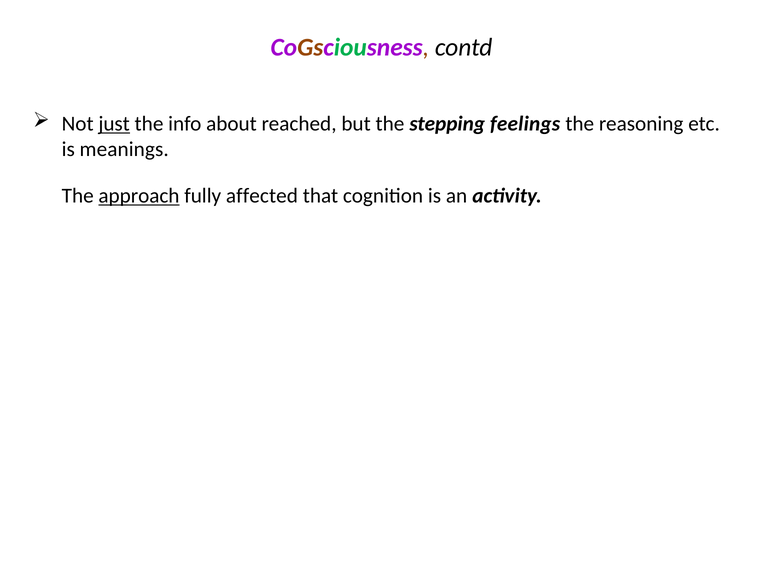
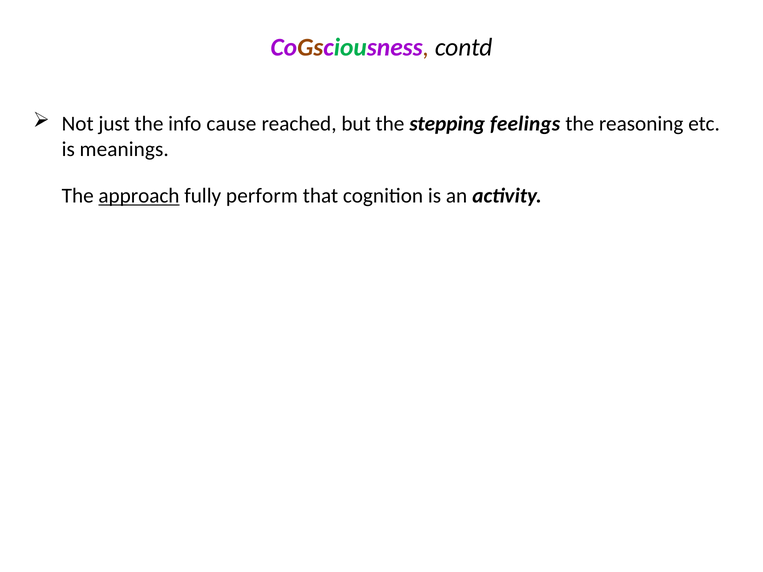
just underline: present -> none
about: about -> cause
affected: affected -> perform
